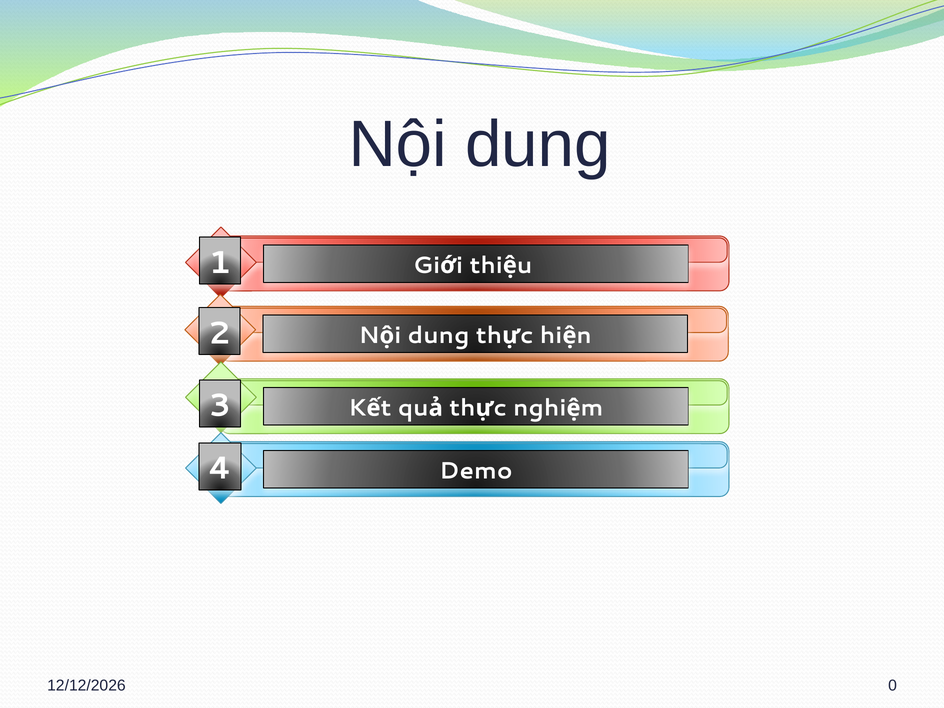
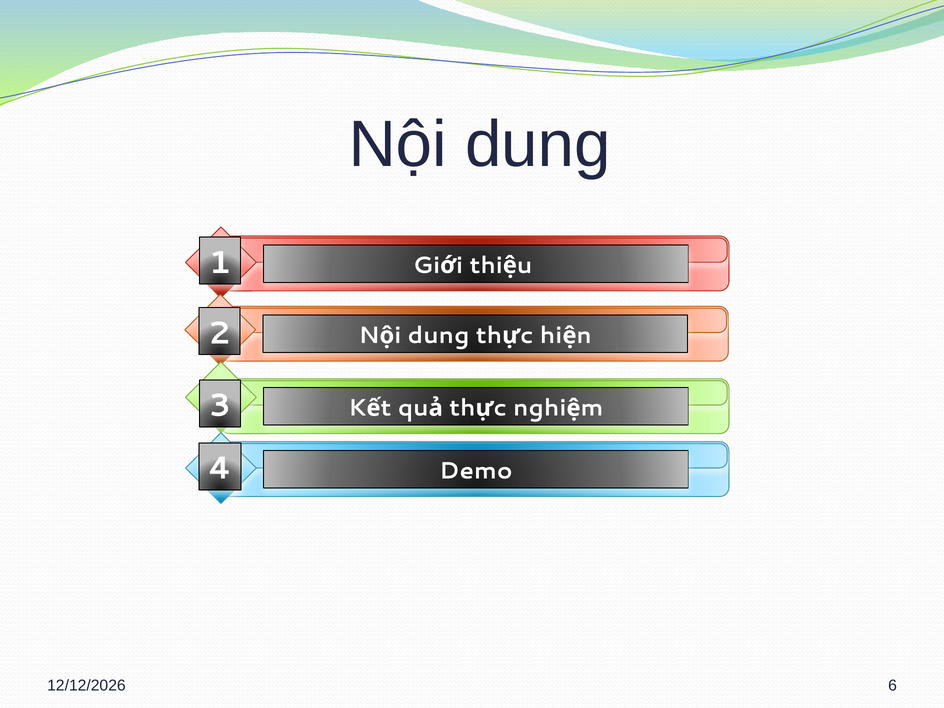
0: 0 -> 6
